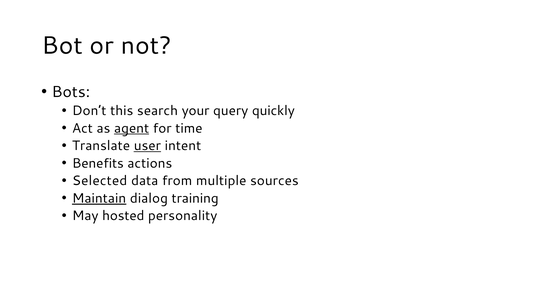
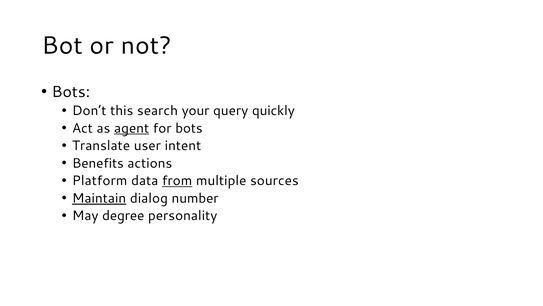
for time: time -> bots
user underline: present -> none
Selected: Selected -> Platform
from underline: none -> present
training: training -> number
hosted: hosted -> degree
